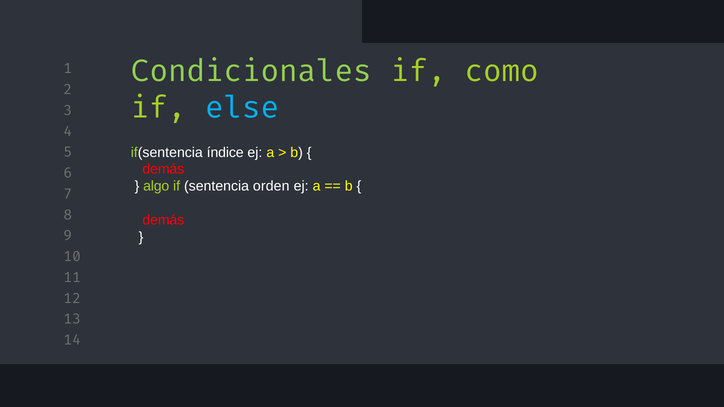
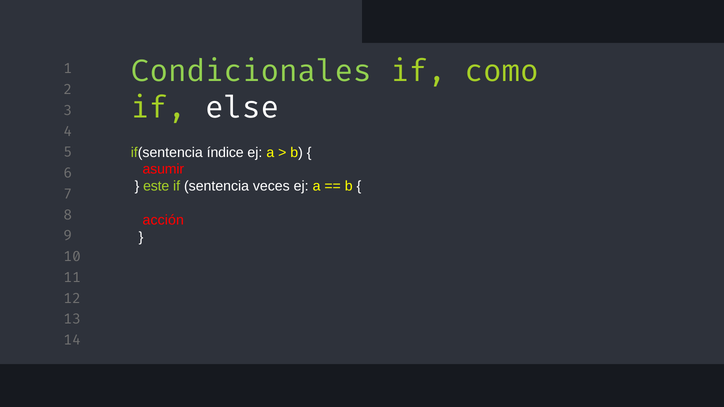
else colour: light blue -> white
demás at (163, 169): demás -> asumir
algo: algo -> este
orden: orden -> veces
demás at (163, 220): demás -> acción
